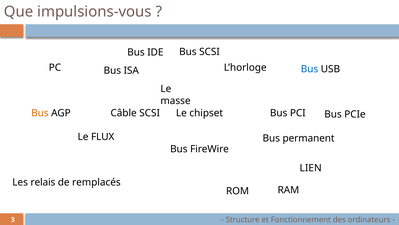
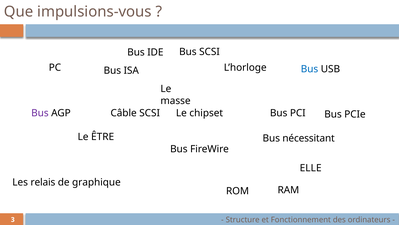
Bus at (40, 113) colour: orange -> purple
FLUX: FLUX -> ÊTRE
permanent: permanent -> nécessitant
LIEN: LIEN -> ELLE
remplacés: remplacés -> graphique
